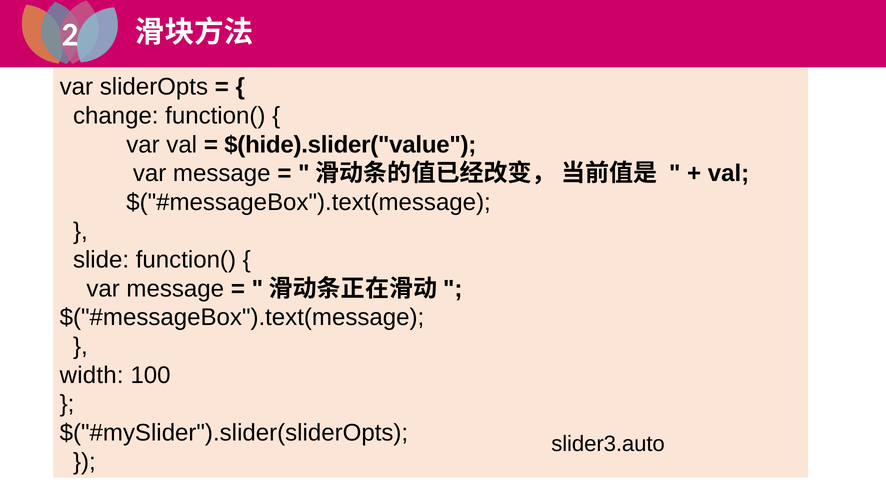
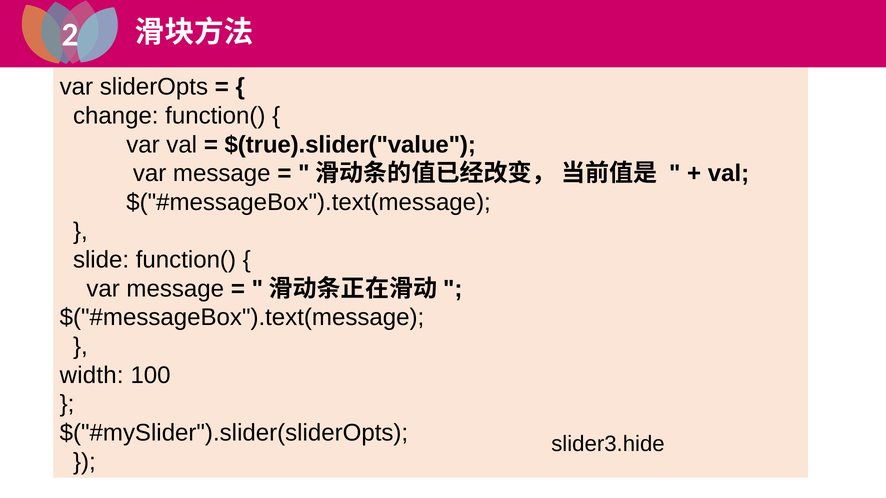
$(hide).slider("value: $(hide).slider("value -> $(true).slider("value
slider3.auto: slider3.auto -> slider3.hide
